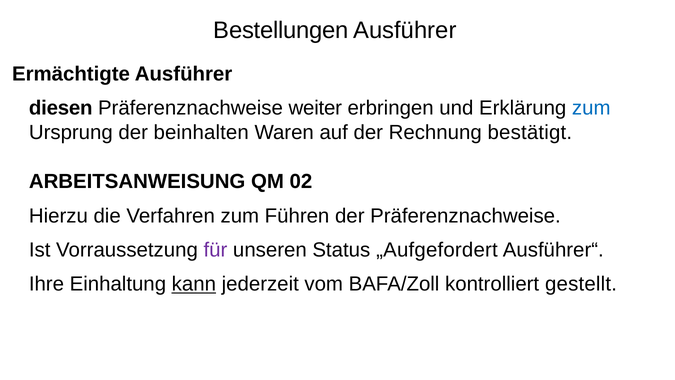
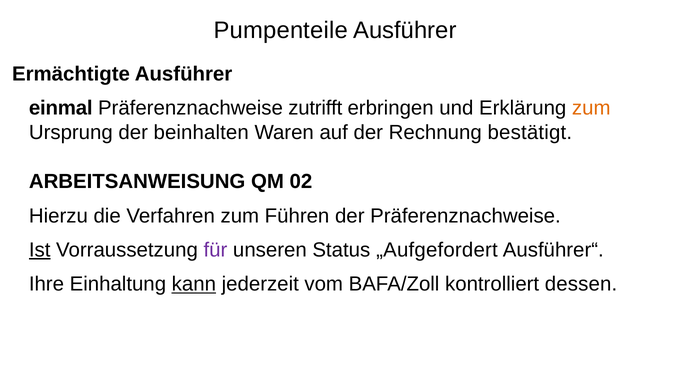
Bestellungen: Bestellungen -> Pumpenteile
diesen: diesen -> einmal
weiter: weiter -> zutrifft
zum at (591, 108) colour: blue -> orange
Ist underline: none -> present
gestellt: gestellt -> dessen
